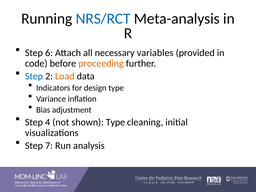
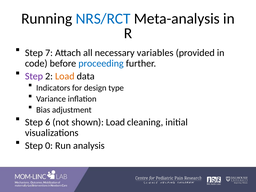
6: 6 -> 7
proceeding colour: orange -> blue
Step at (34, 76) colour: blue -> purple
4: 4 -> 6
shown Type: Type -> Load
7: 7 -> 0
